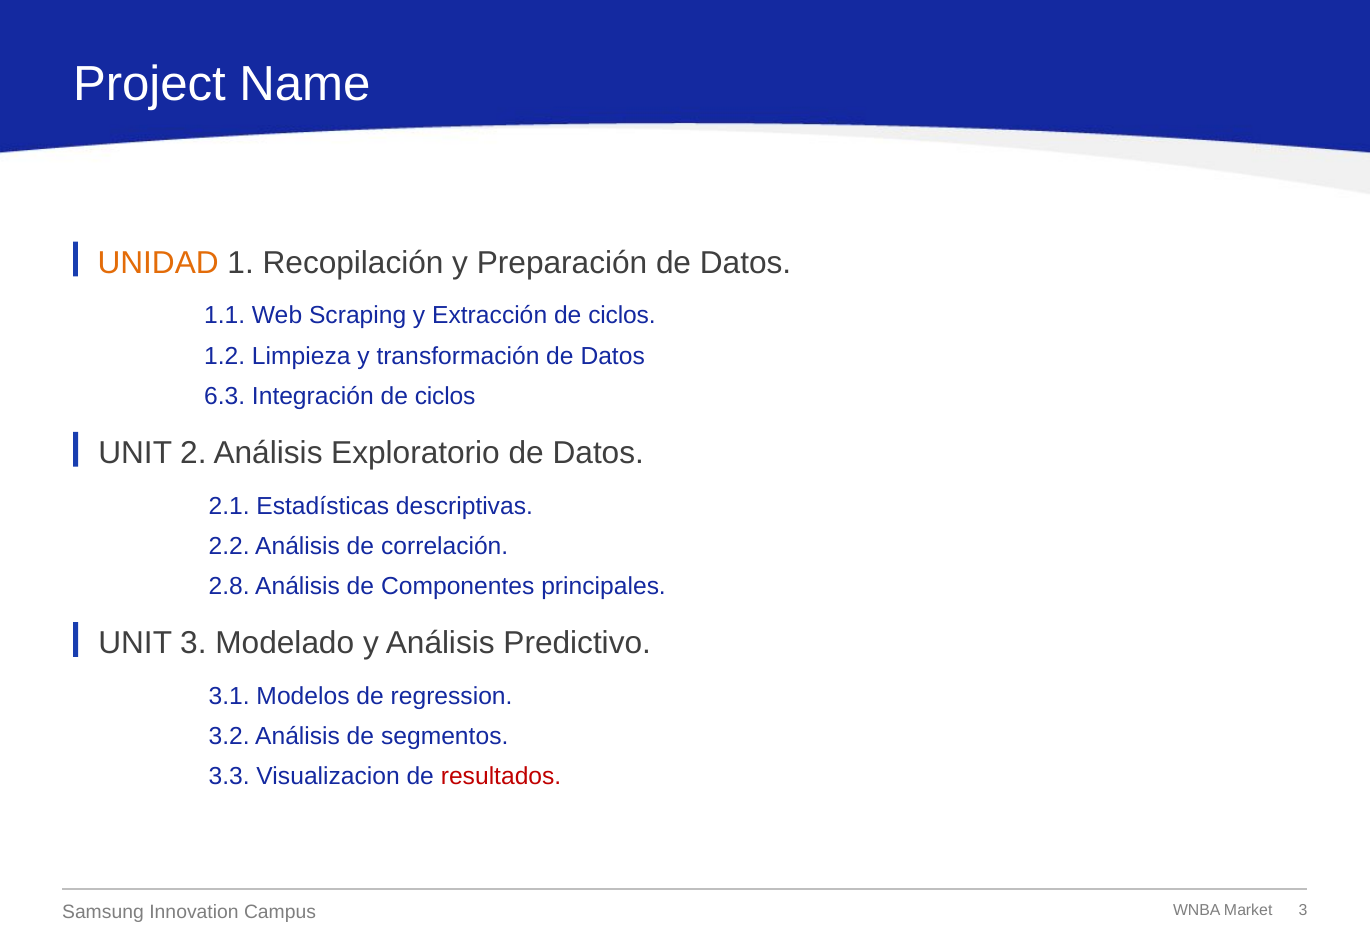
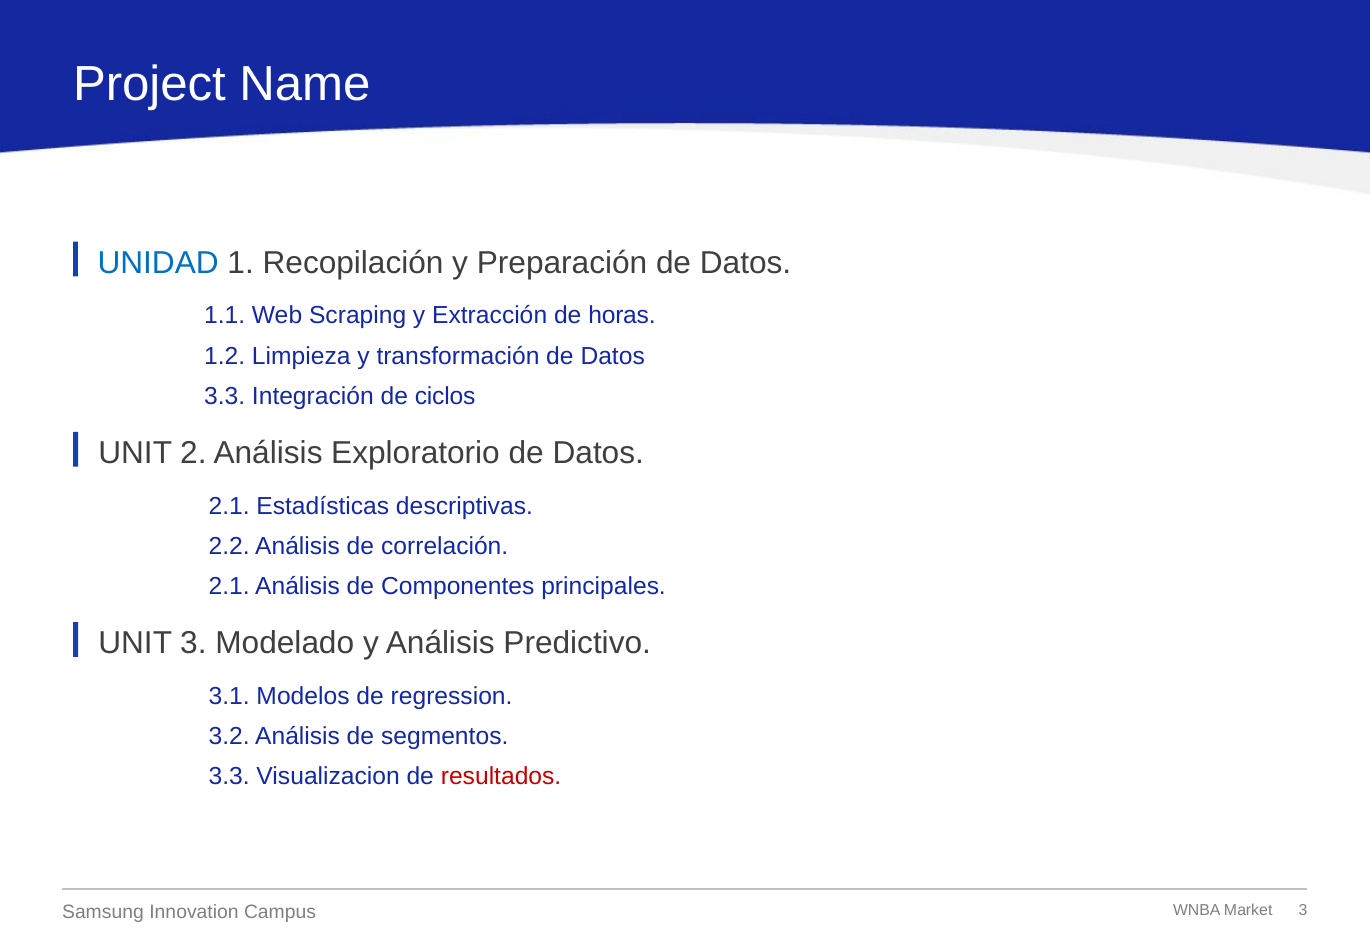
UNIDAD colour: orange -> blue
Extracción de ciclos: ciclos -> horas
6.3 at (225, 396): 6.3 -> 3.3
2.8 at (229, 586): 2.8 -> 2.1
